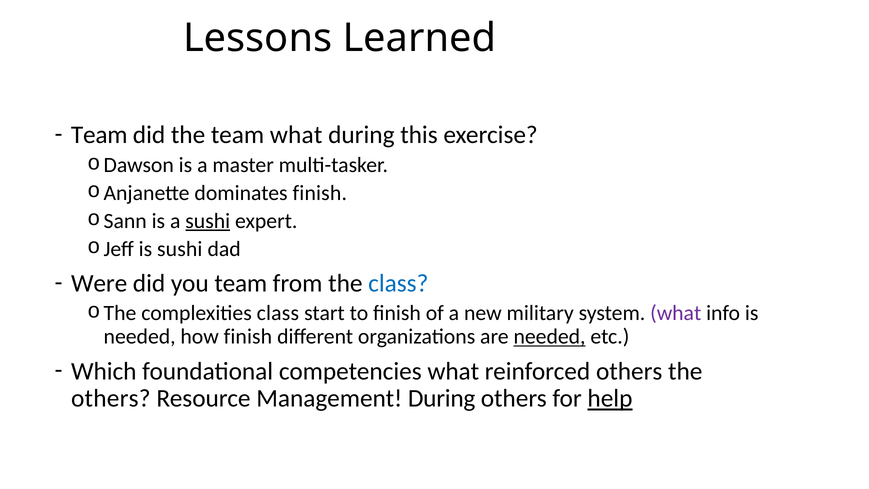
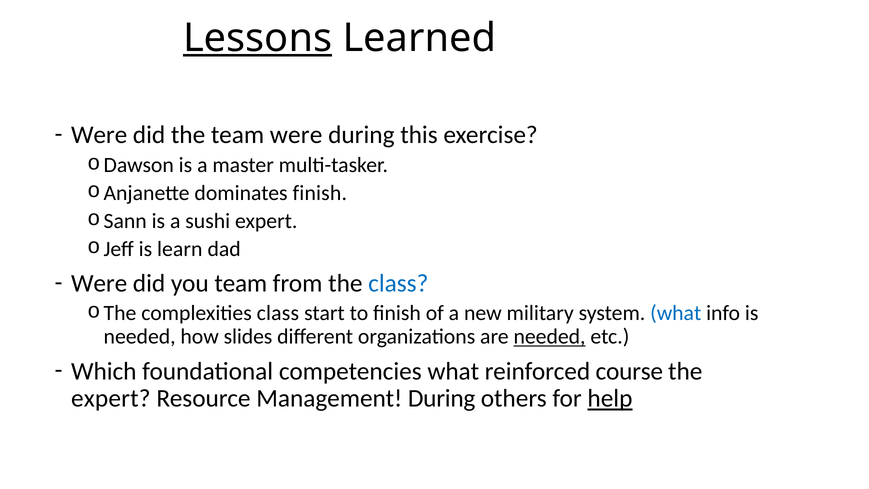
Lessons underline: none -> present
Team at (99, 135): Team -> Were
team what: what -> were
sushi at (208, 221) underline: present -> none
is sushi: sushi -> learn
what at (676, 313) colour: purple -> blue
how finish: finish -> slides
reinforced others: others -> course
others at (111, 398): others -> expert
